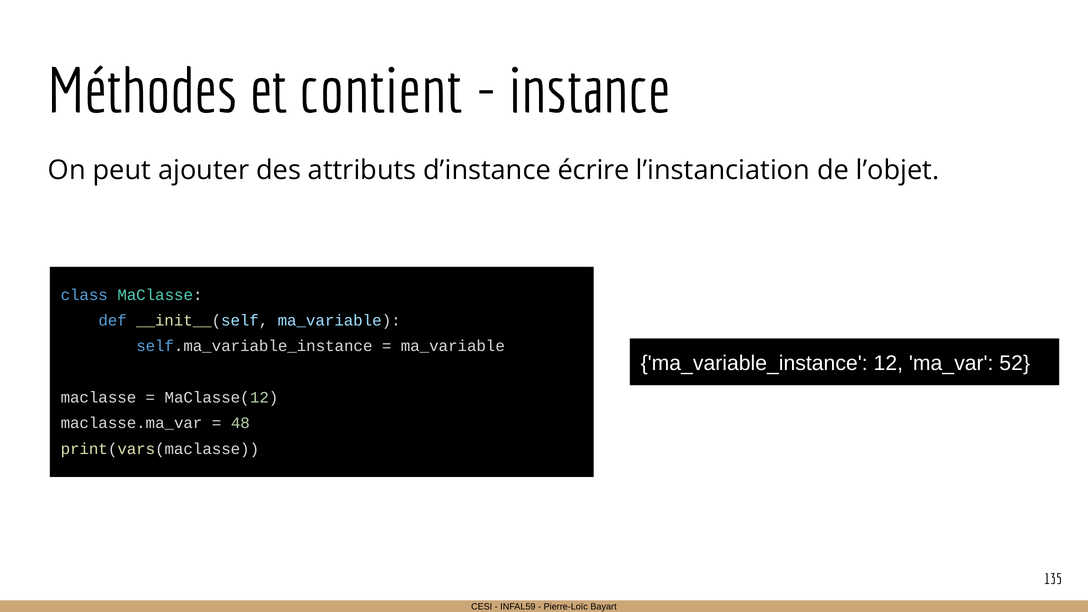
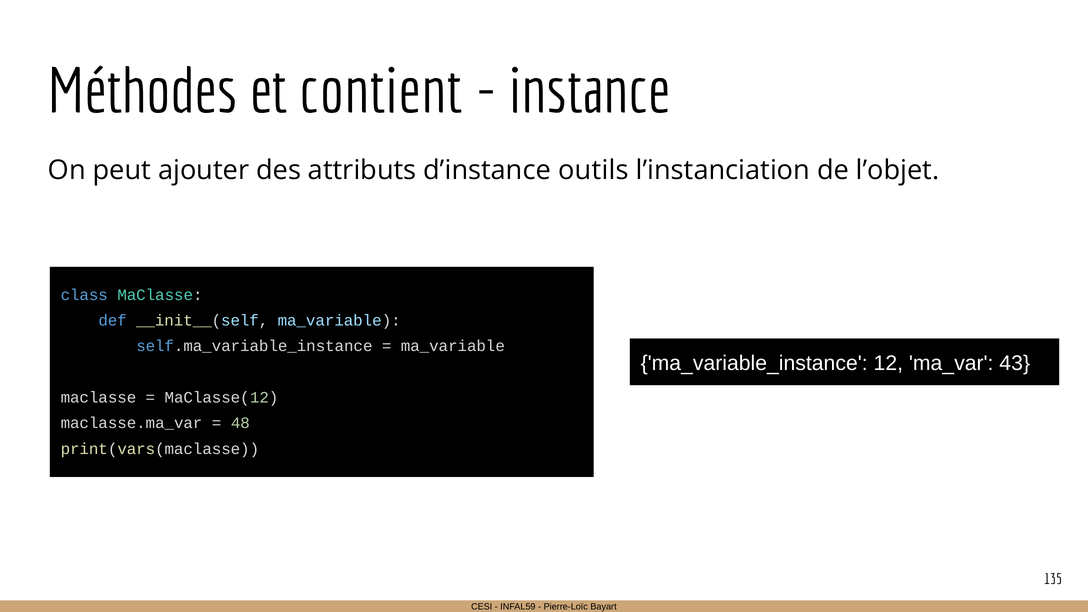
écrire: écrire -> outils
52: 52 -> 43
